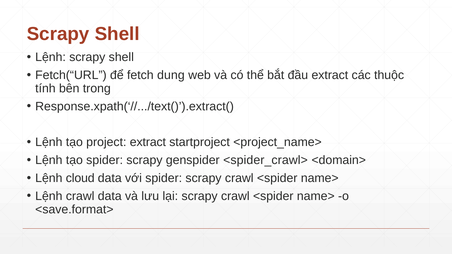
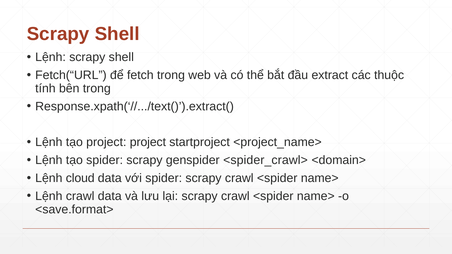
fetch dung: dung -> trong
project extract: extract -> project
